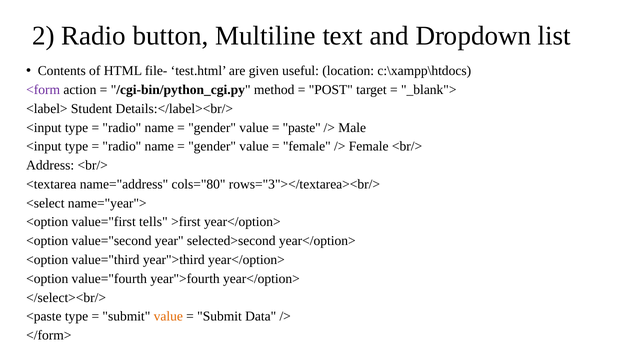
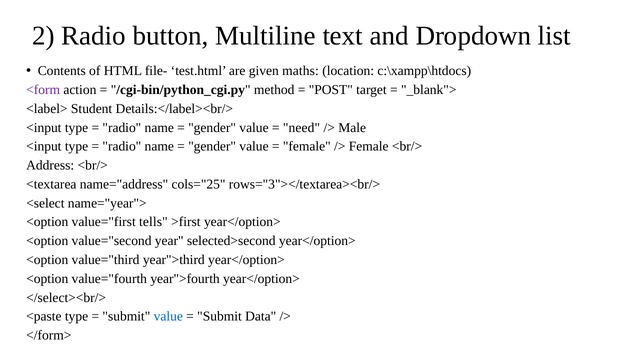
useful: useful -> maths
paste: paste -> need
cols="80: cols="80 -> cols="25
value at (168, 317) colour: orange -> blue
